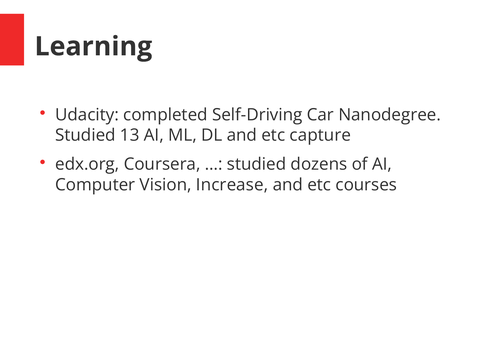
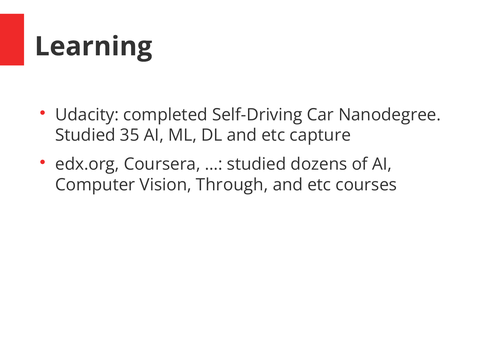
13: 13 -> 35
Increase: Increase -> Through
